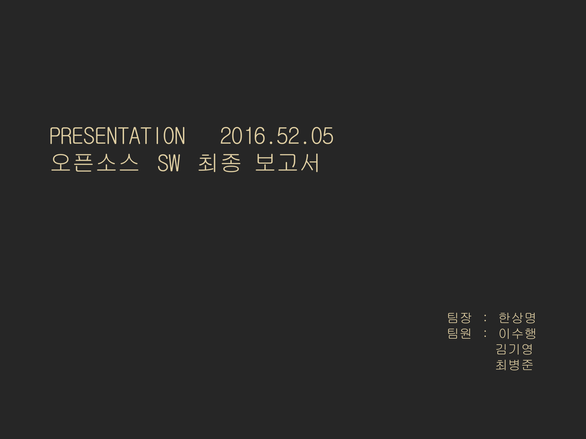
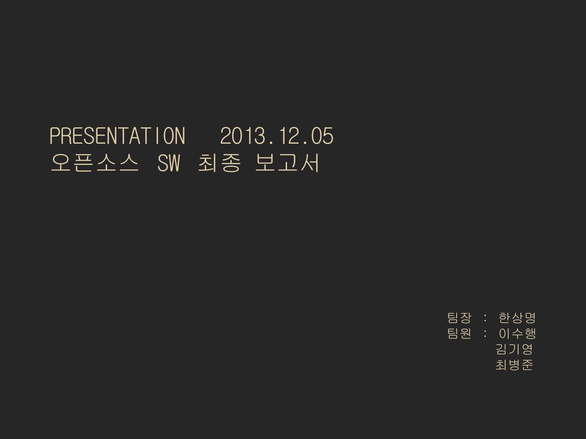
2016.52.05: 2016.52.05 -> 2013.12.05
